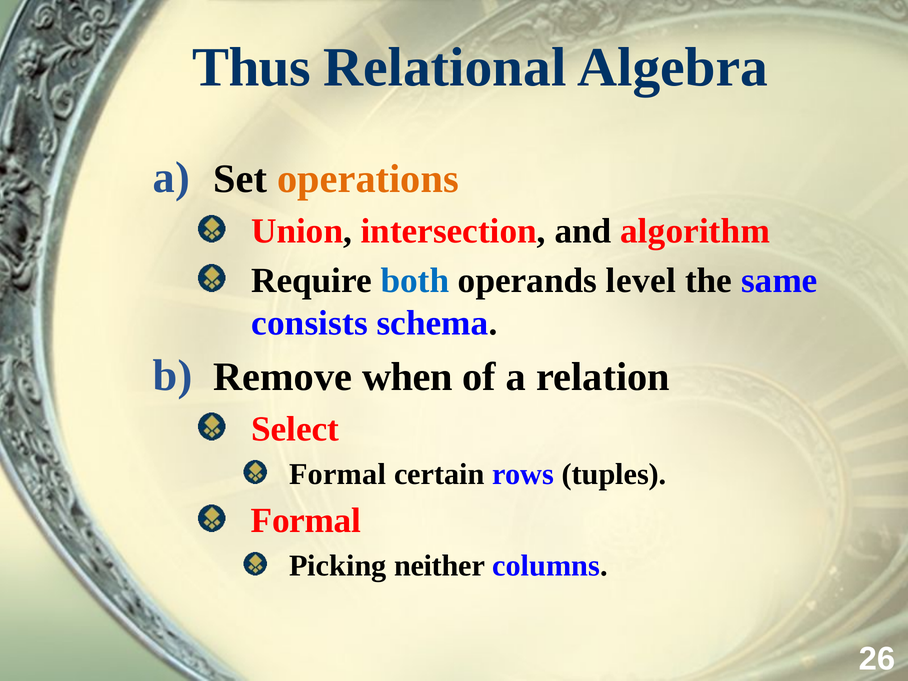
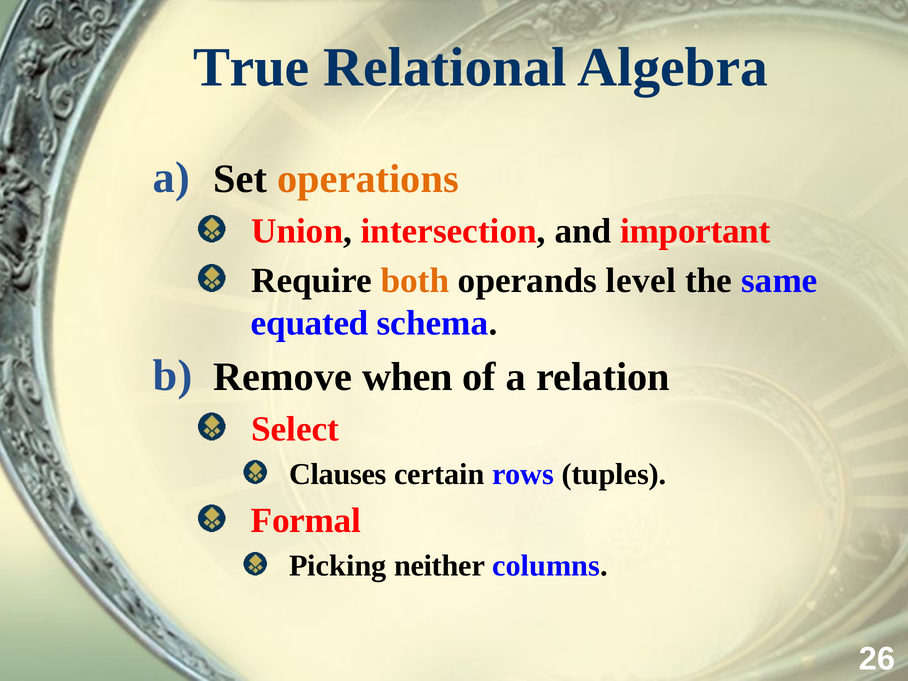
Thus: Thus -> True
algorithm: algorithm -> important
both colour: blue -> orange
consists: consists -> equated
Formal at (338, 474): Formal -> Clauses
